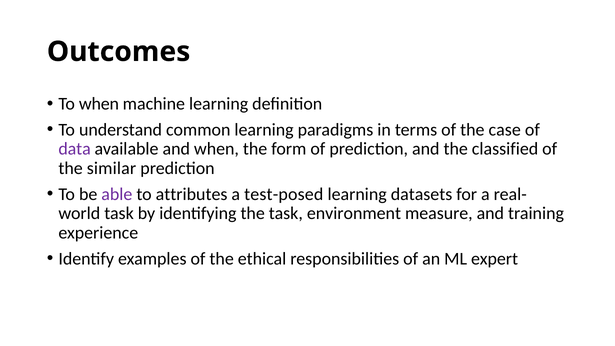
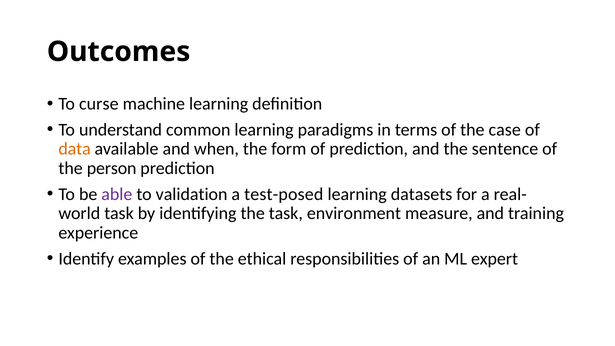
To when: when -> curse
data colour: purple -> orange
classified: classified -> sentence
similar: similar -> person
attributes: attributes -> validation
